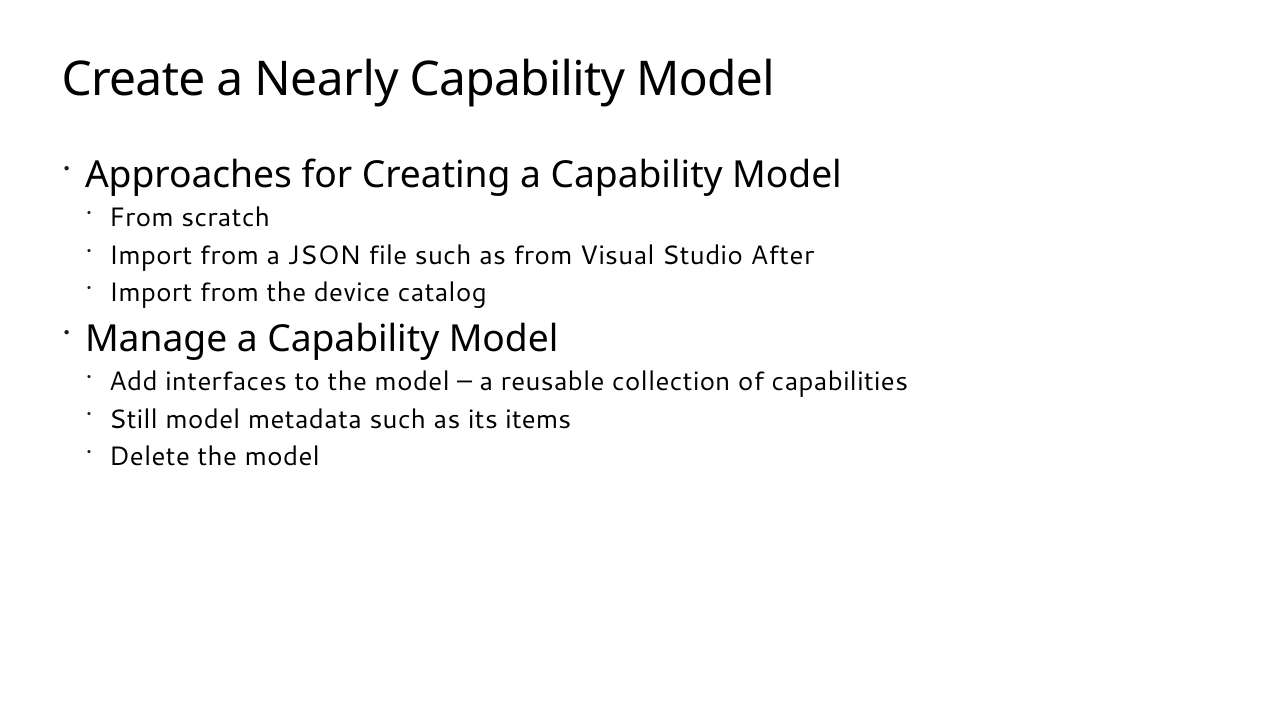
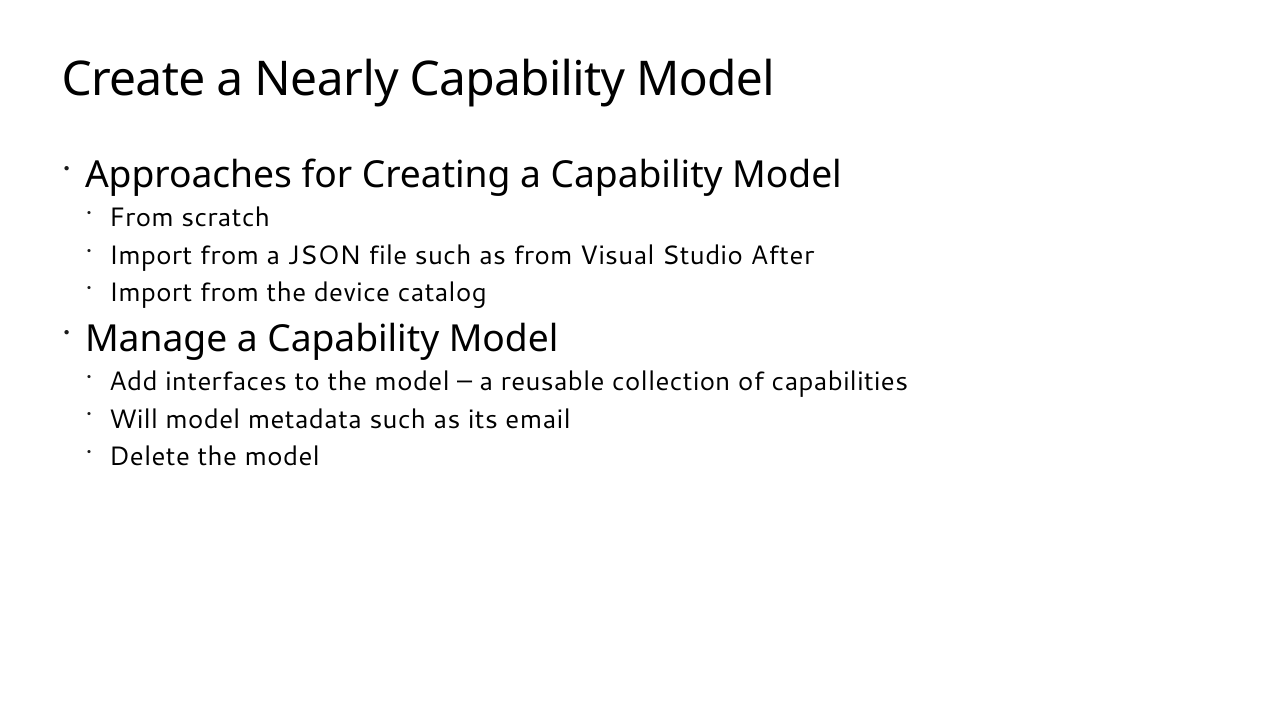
Still: Still -> Will
items: items -> email
